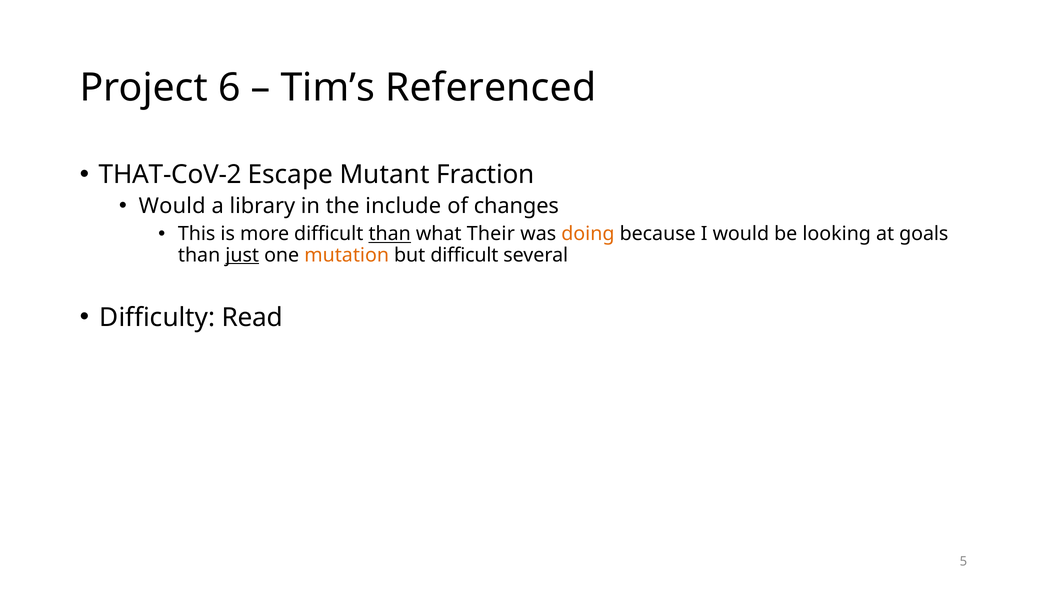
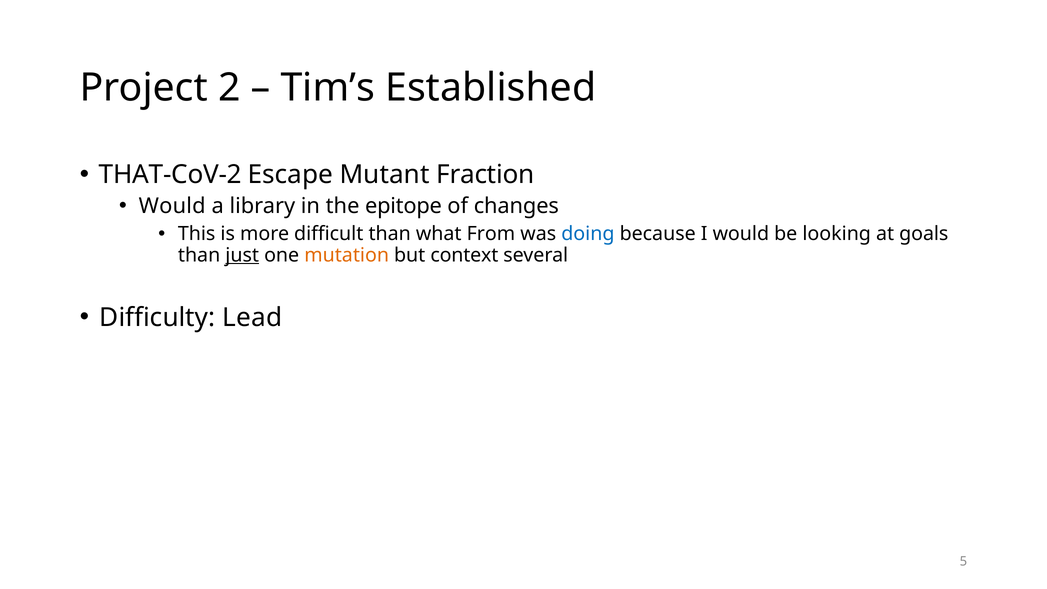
6: 6 -> 2
Referenced: Referenced -> Established
include: include -> epitope
than at (390, 234) underline: present -> none
Their: Their -> From
doing colour: orange -> blue
but difficult: difficult -> context
Read: Read -> Lead
